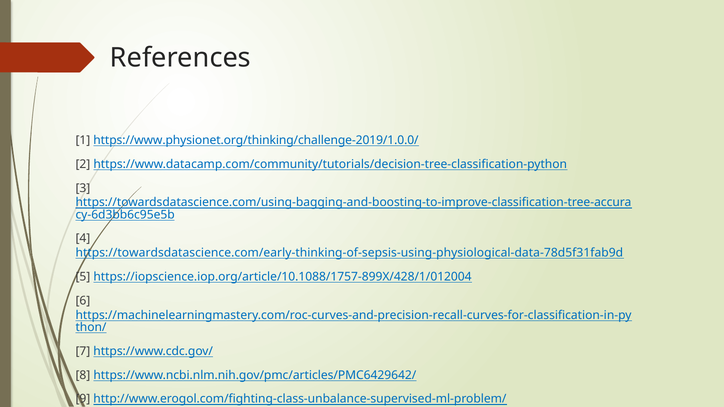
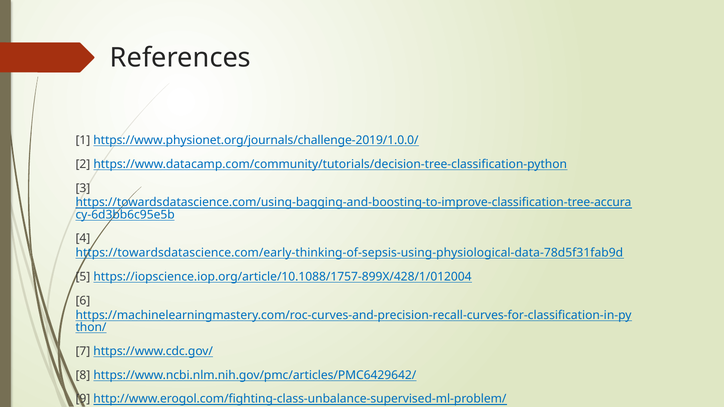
https://www.physionet.org/thinking/challenge-2019/1.0.0/: https://www.physionet.org/thinking/challenge-2019/1.0.0/ -> https://www.physionet.org/journals/challenge-2019/1.0.0/
